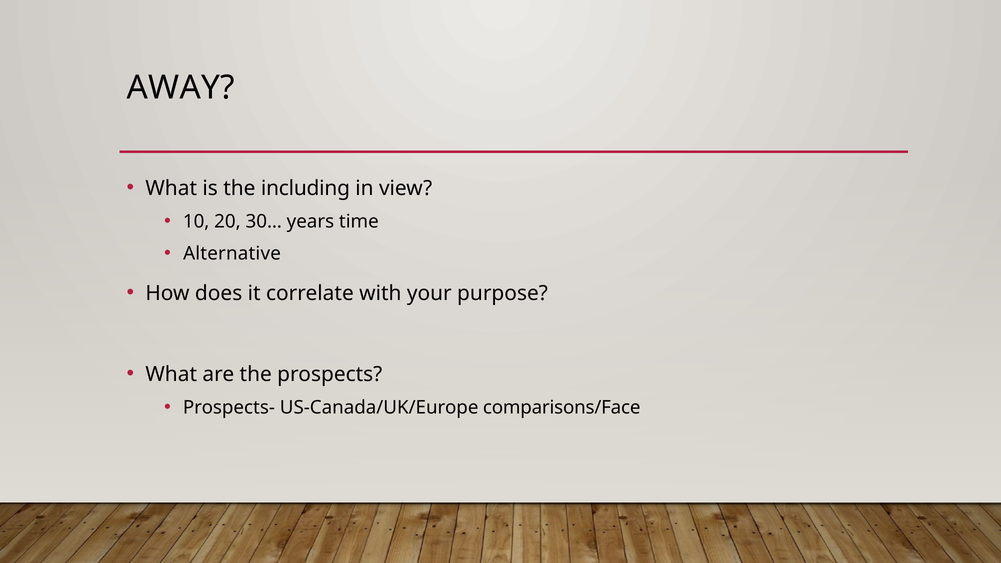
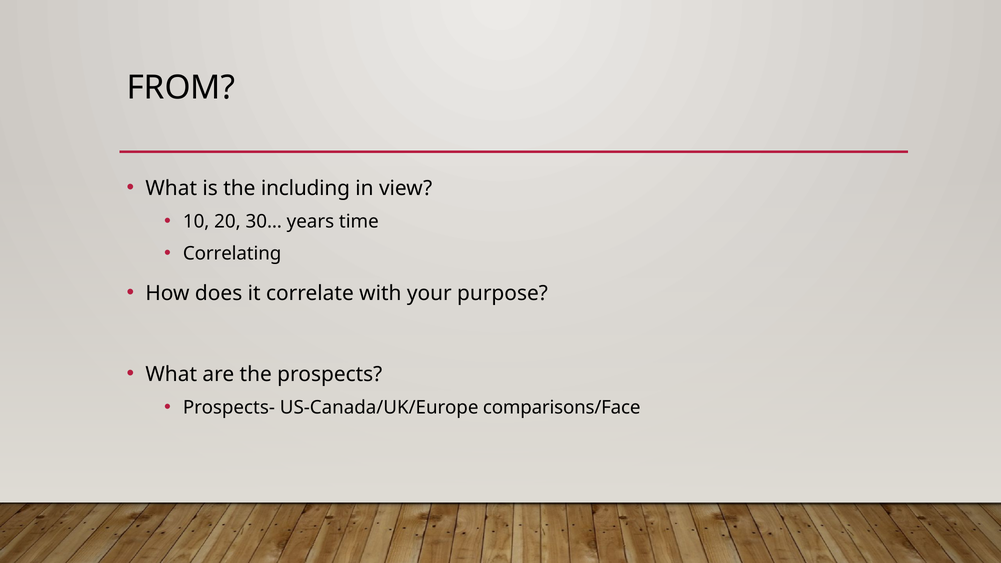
AWAY: AWAY -> FROM
Alternative: Alternative -> Correlating
